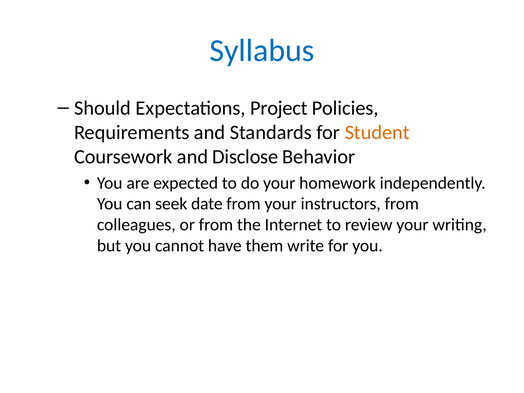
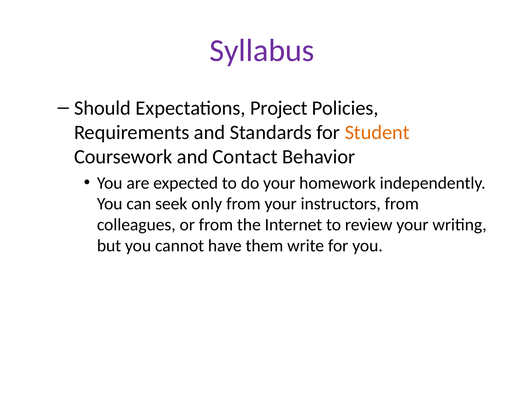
Syllabus colour: blue -> purple
Disclose: Disclose -> Contact
date: date -> only
